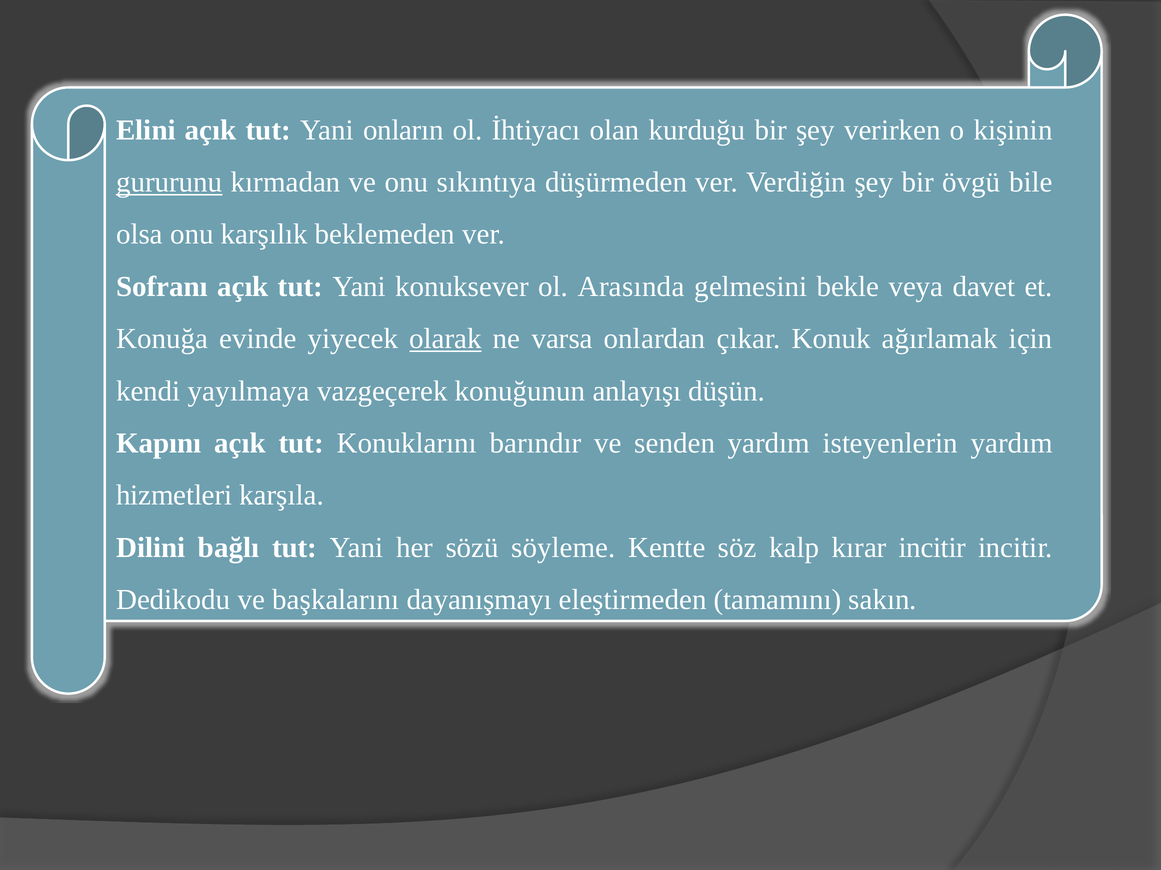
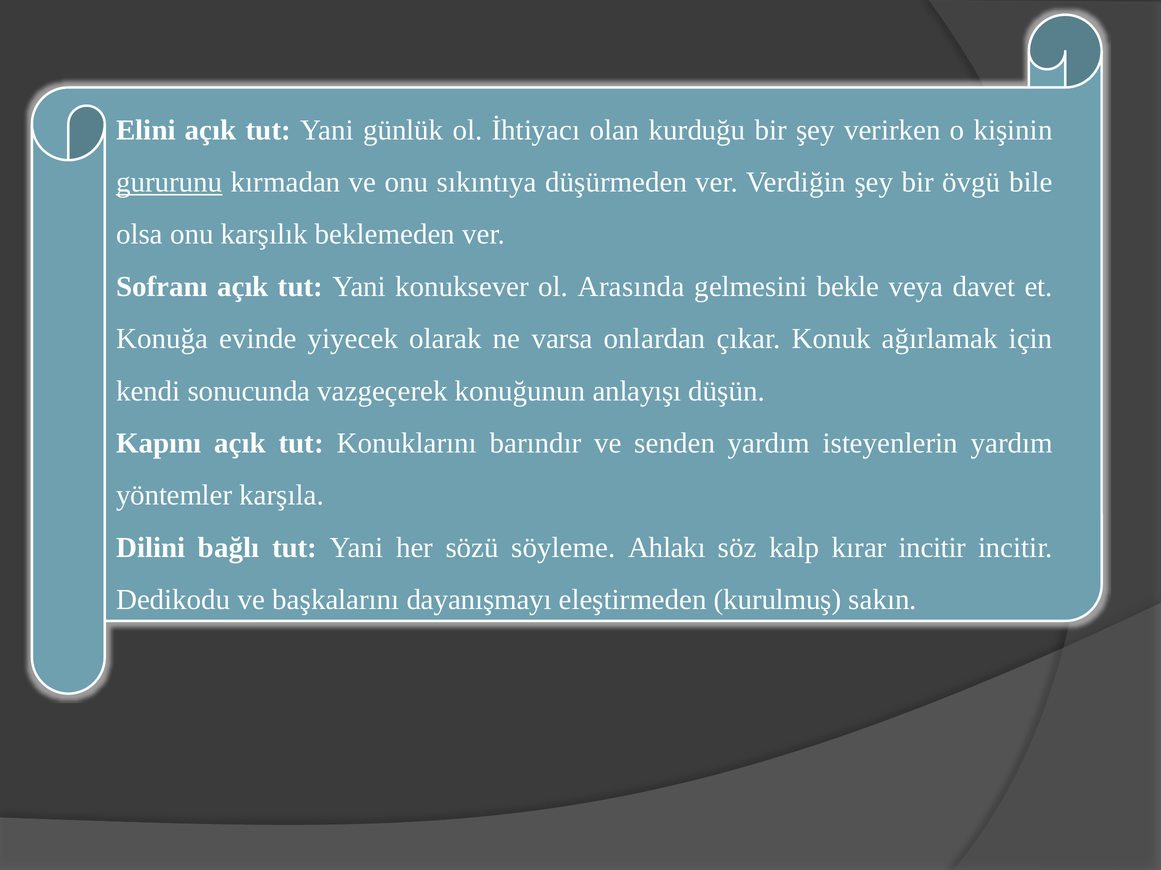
onların: onların -> günlük
olarak underline: present -> none
yayılmaya: yayılmaya -> sonucunda
hizmetleri: hizmetleri -> yöntemler
Kentte: Kentte -> Ahlakı
tamamını: tamamını -> kurulmuş
